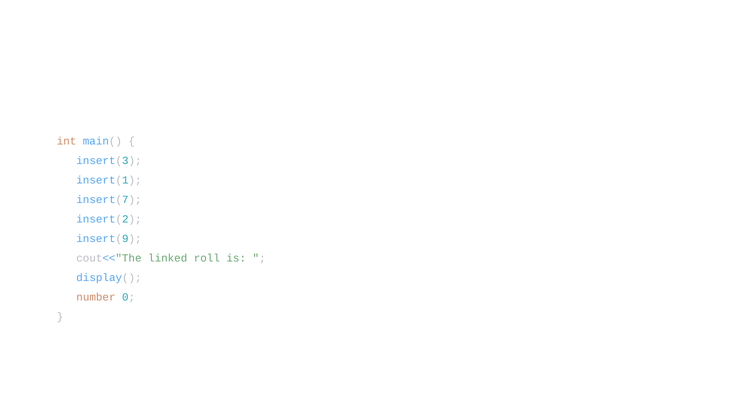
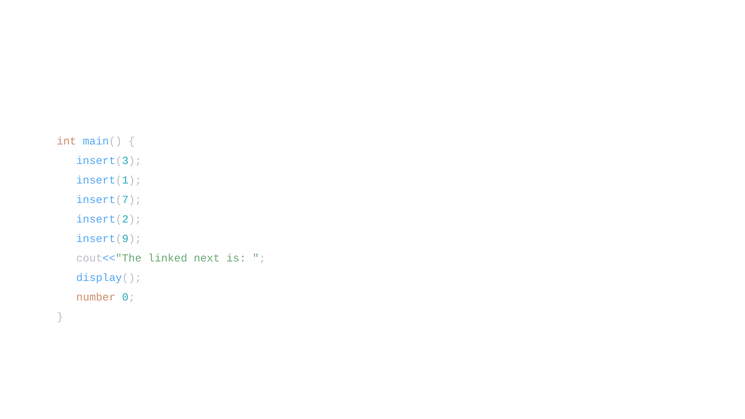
roll: roll -> next
